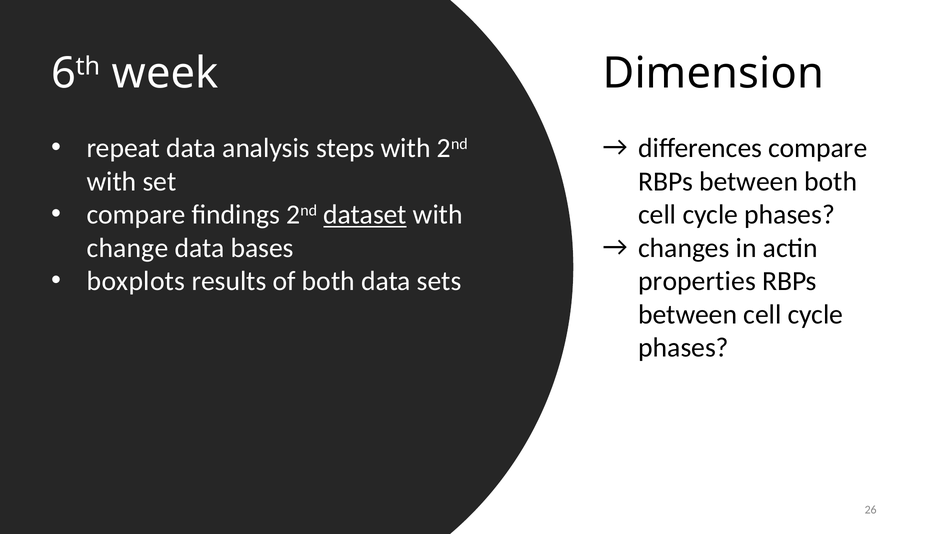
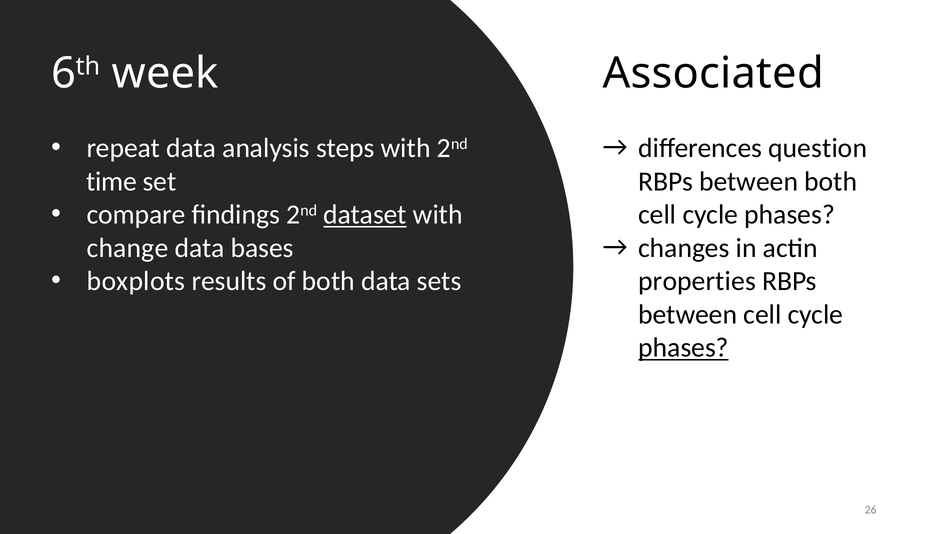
Dimension: Dimension -> Associated
differences compare: compare -> question
with at (112, 181): with -> time
phases at (683, 348) underline: none -> present
